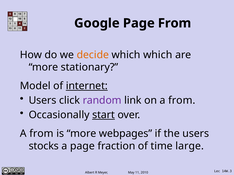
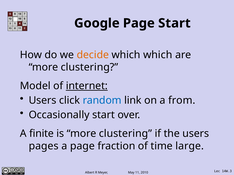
Page From: From -> Start
stationary at (89, 67): stationary -> clustering
random colour: purple -> blue
start at (104, 115) underline: present -> none
from at (41, 134): from -> finite
is more webpages: webpages -> clustering
stocks: stocks -> pages
